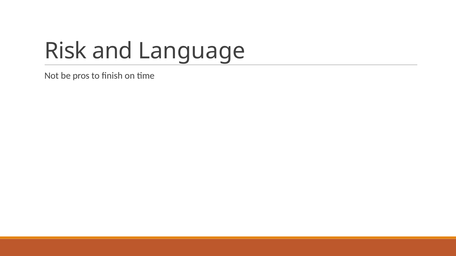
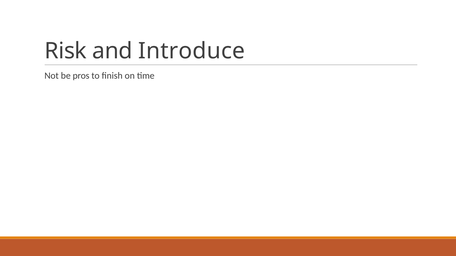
Language: Language -> Introduce
